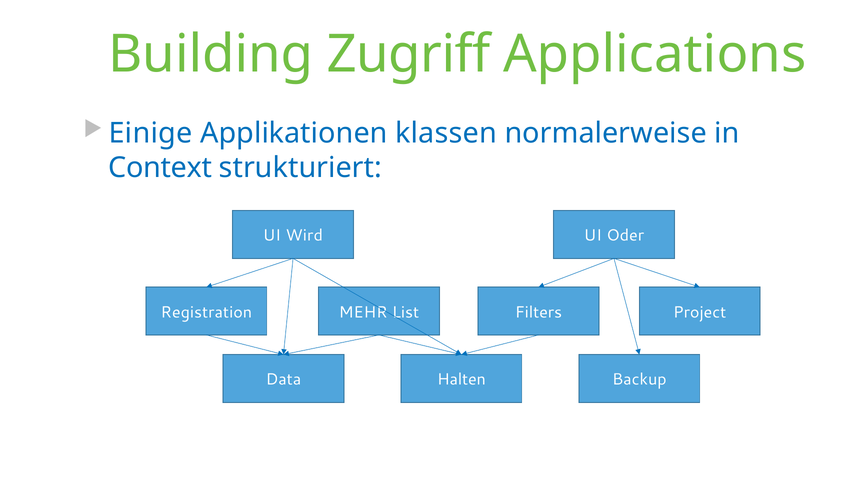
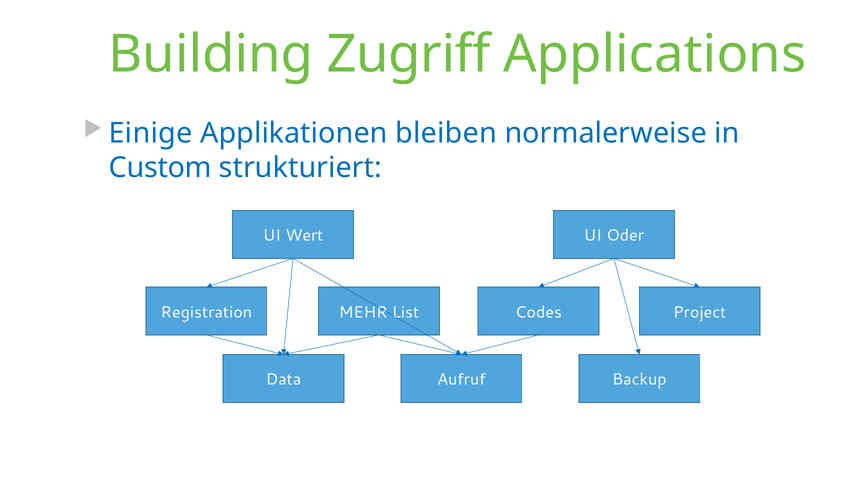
klassen: klassen -> bleiben
Context: Context -> Custom
Wird: Wird -> Wert
Filters: Filters -> Codes
Halten: Halten -> Aufruf
